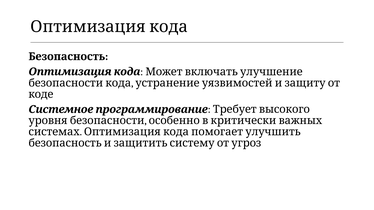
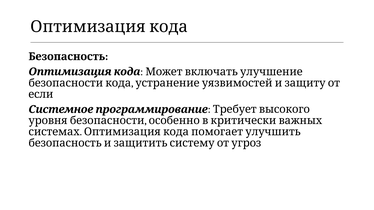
коде: коде -> если
